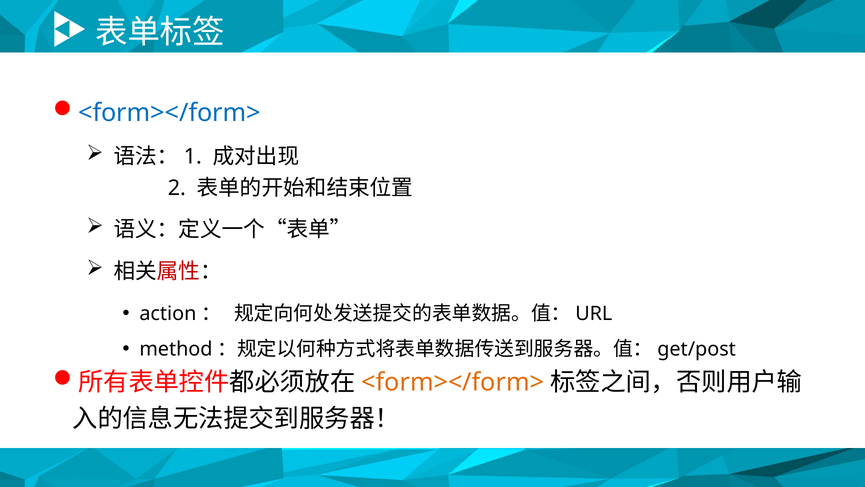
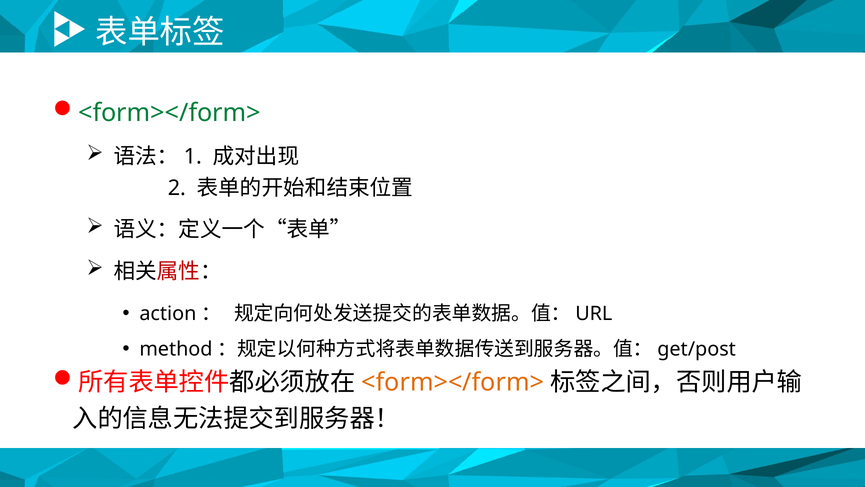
<form></form> at (170, 113) colour: blue -> green
